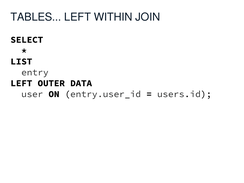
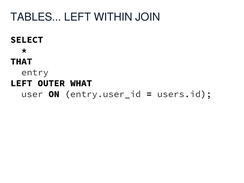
LIST: LIST -> THAT
DATA: DATA -> WHAT
